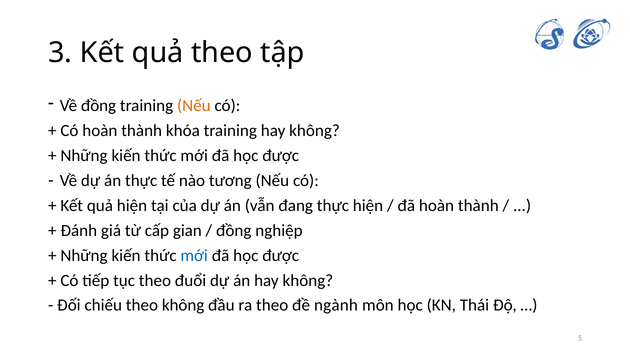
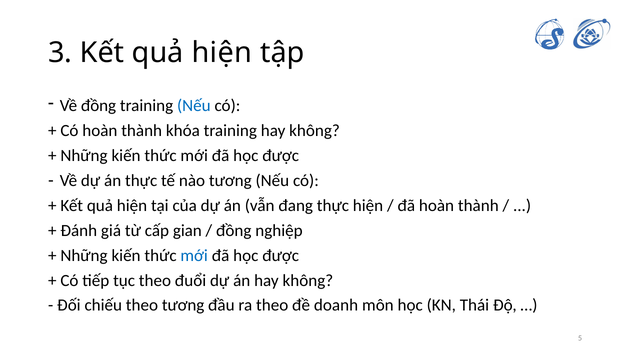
3 Kết quả theo: theo -> hiện
Nếu at (194, 106) colour: orange -> blue
theo không: không -> tương
ngành: ngành -> doanh
